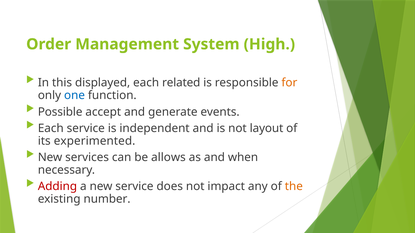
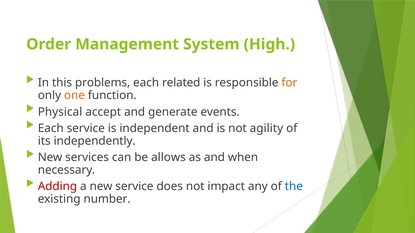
displayed: displayed -> problems
one colour: blue -> orange
Possible: Possible -> Physical
layout: layout -> agility
experimented: experimented -> independently
the colour: orange -> blue
